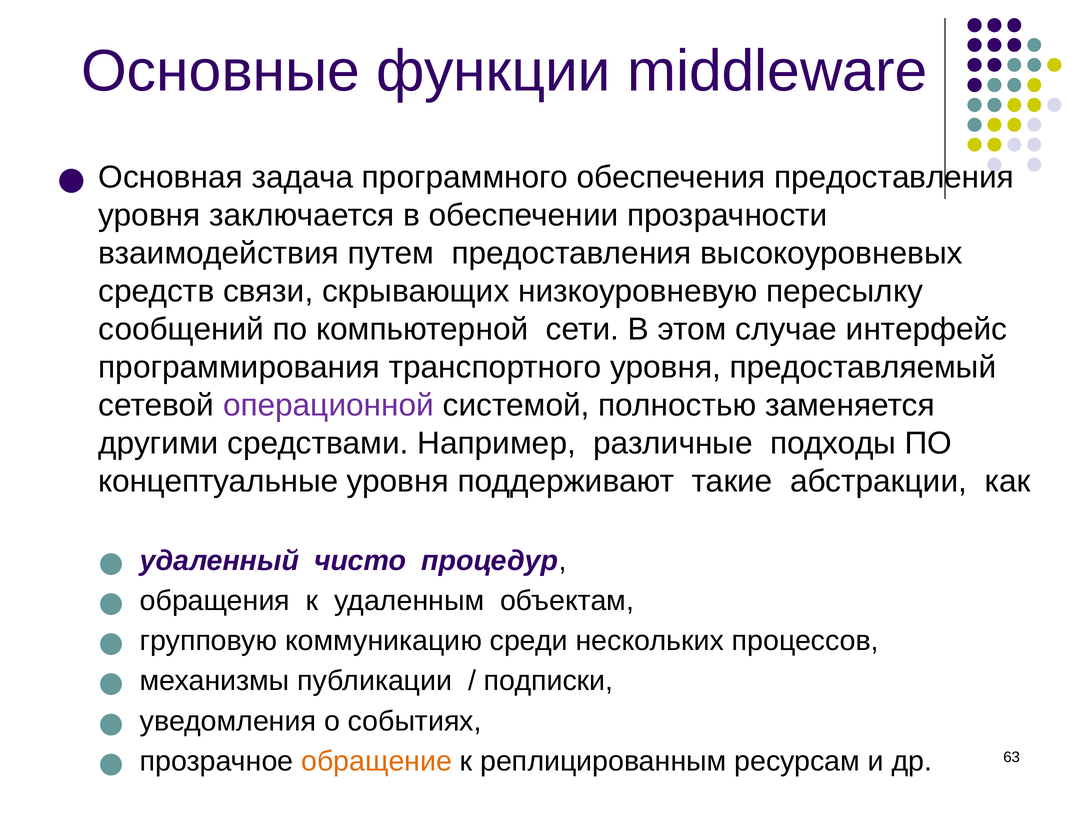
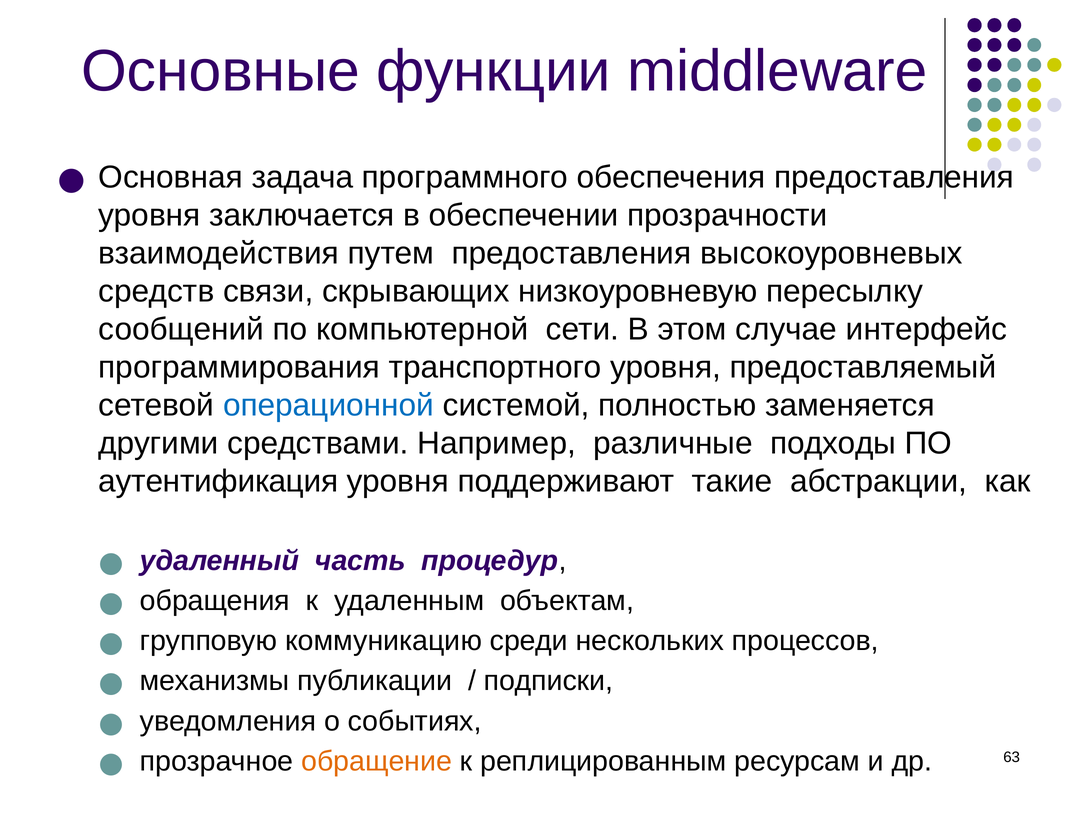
операционной colour: purple -> blue
концептуальные: концептуальные -> аутентификация
чисто: чисто -> часть
